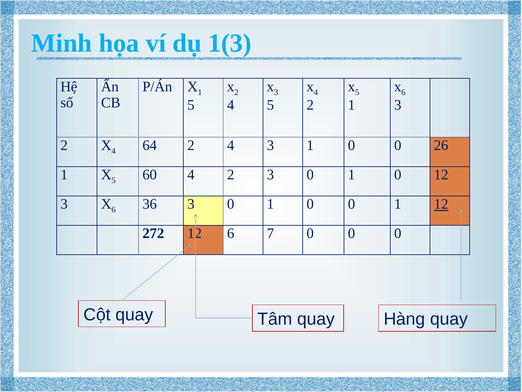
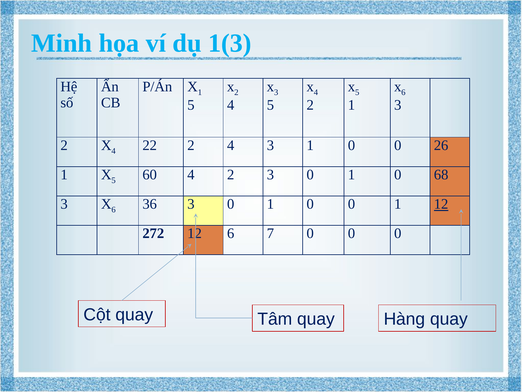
64: 64 -> 22
0 12: 12 -> 68
